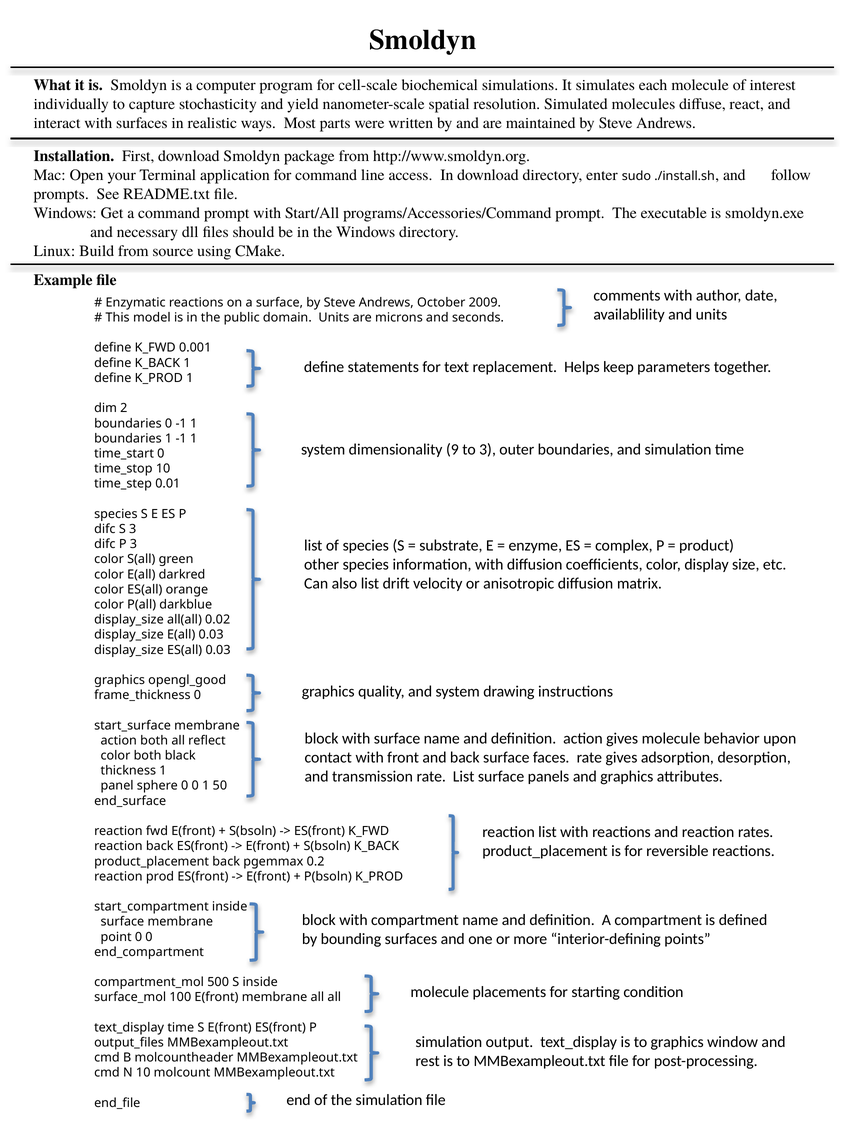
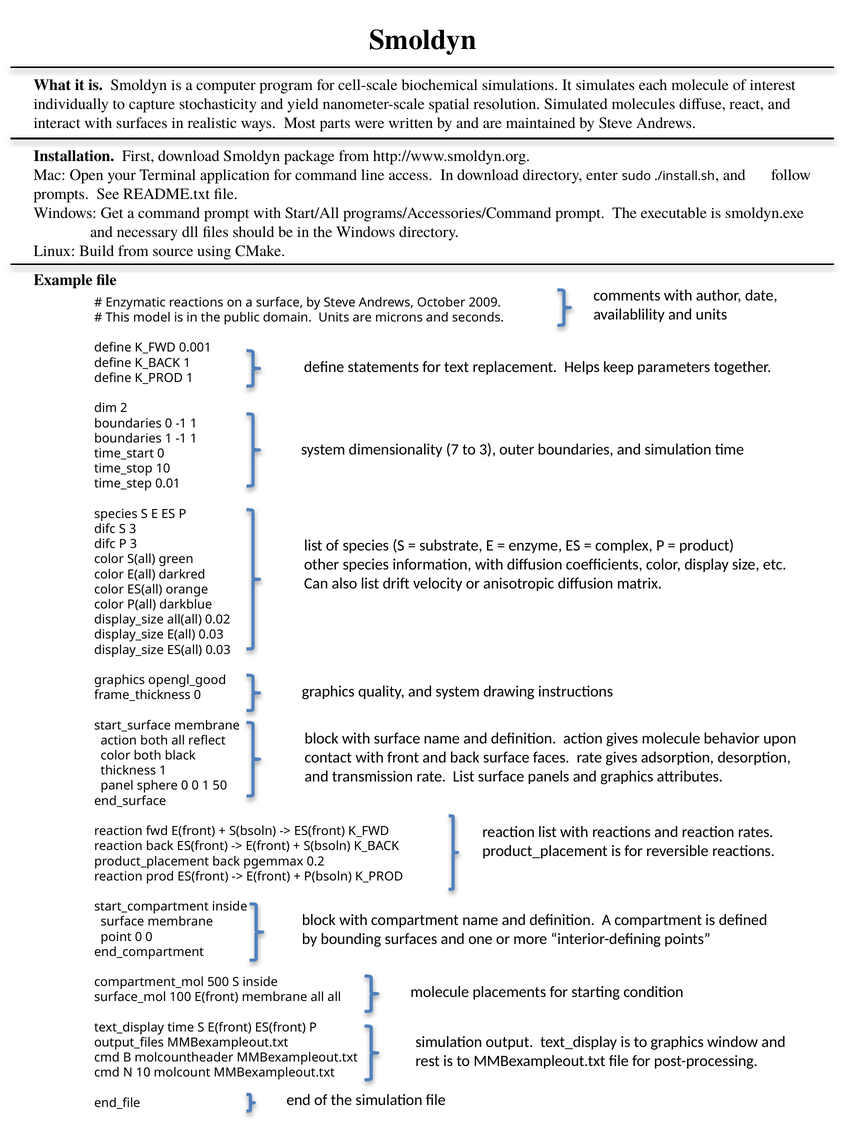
9: 9 -> 7
